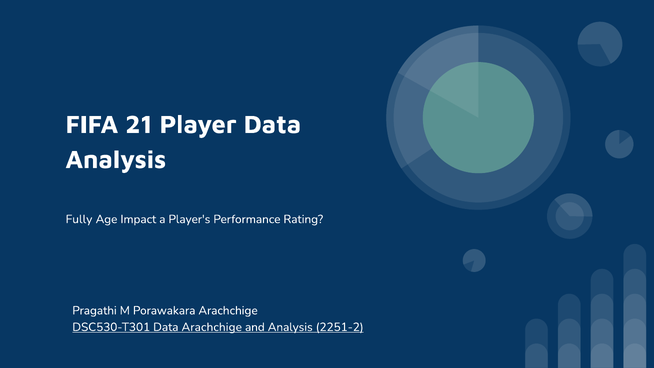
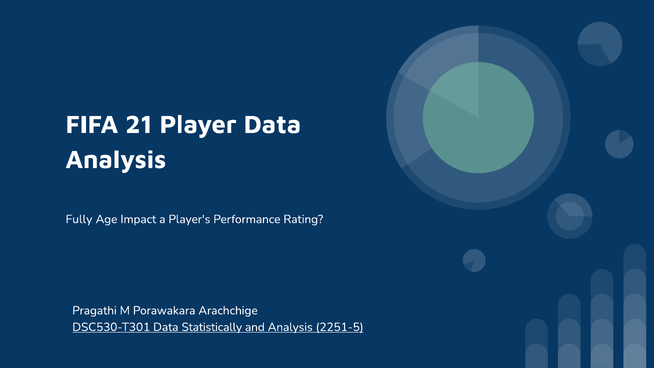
Data Arachchige: Arachchige -> Statistically
2251-2: 2251-2 -> 2251-5
